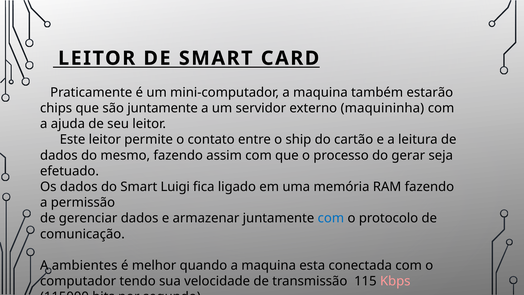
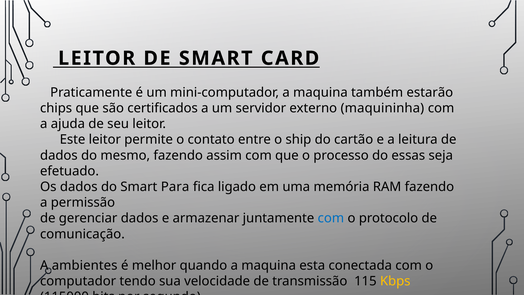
são juntamente: juntamente -> certificados
gerar: gerar -> essas
Luigi: Luigi -> Para
Kbps colour: pink -> yellow
